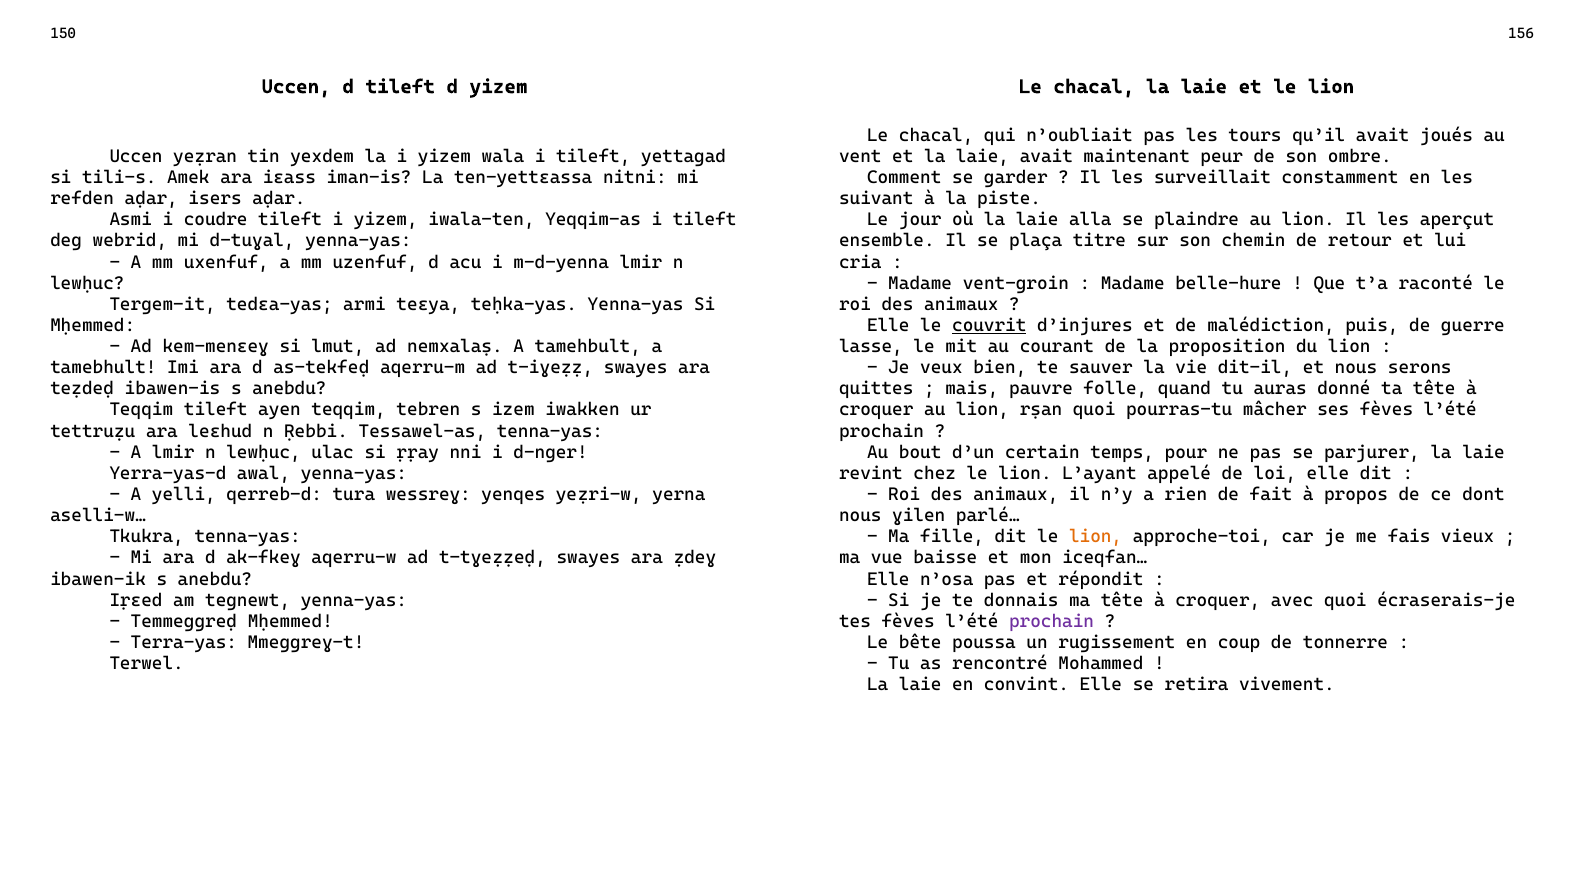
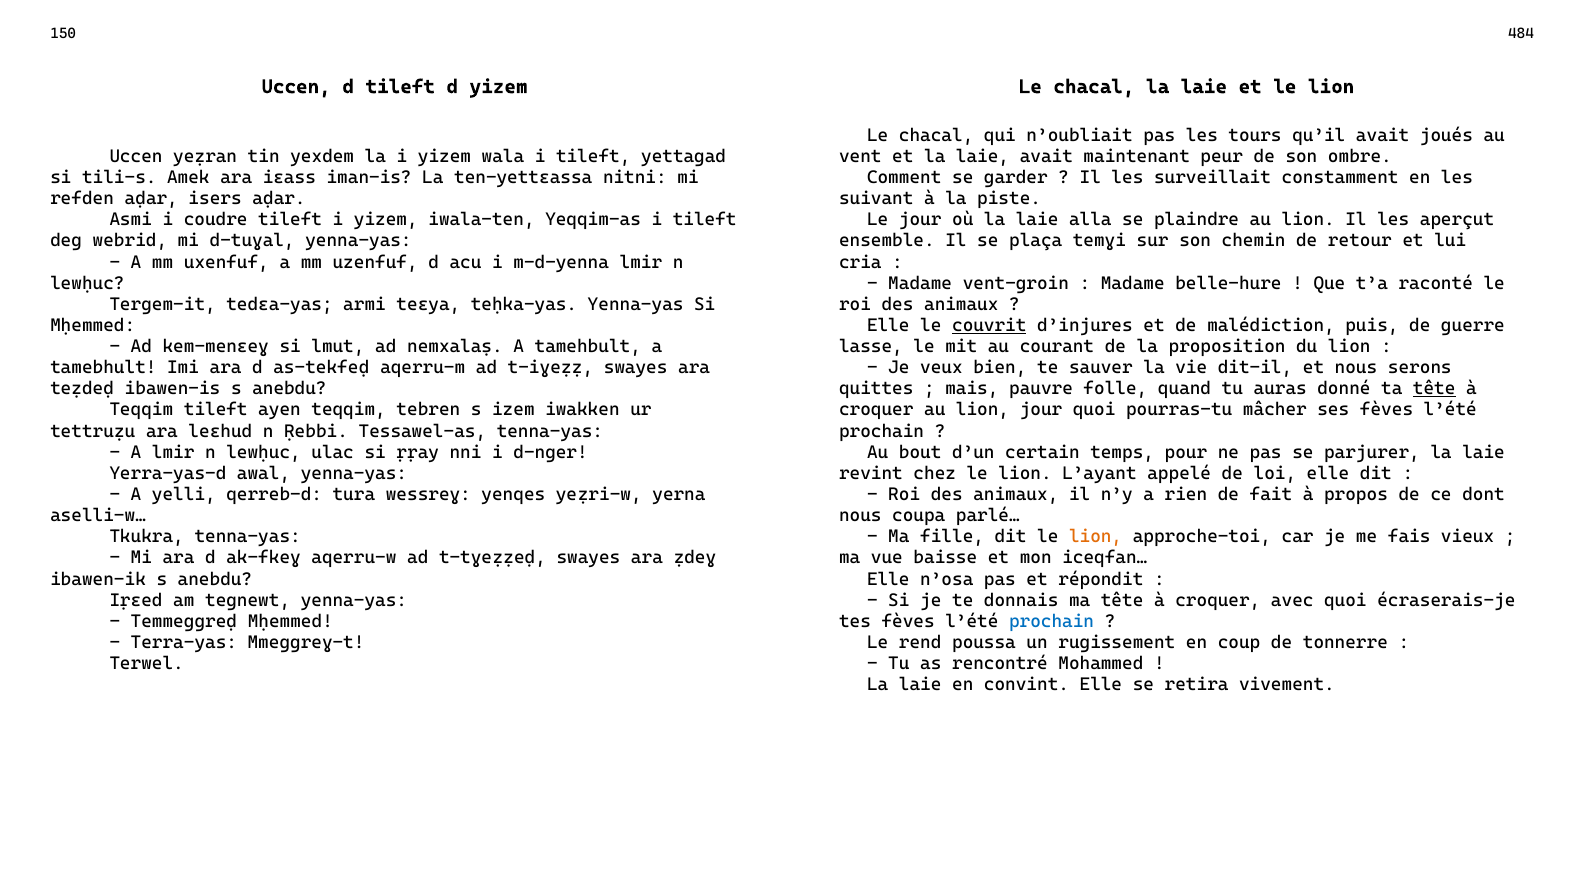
156: 156 -> 484
titre: titre -> temɣi
tête at (1434, 389) underline: none -> present
lion rṣan: rṣan -> jour
ɣilen: ɣilen -> coupa
prochain at (1052, 621) colour: purple -> blue
bête: bête -> rend
